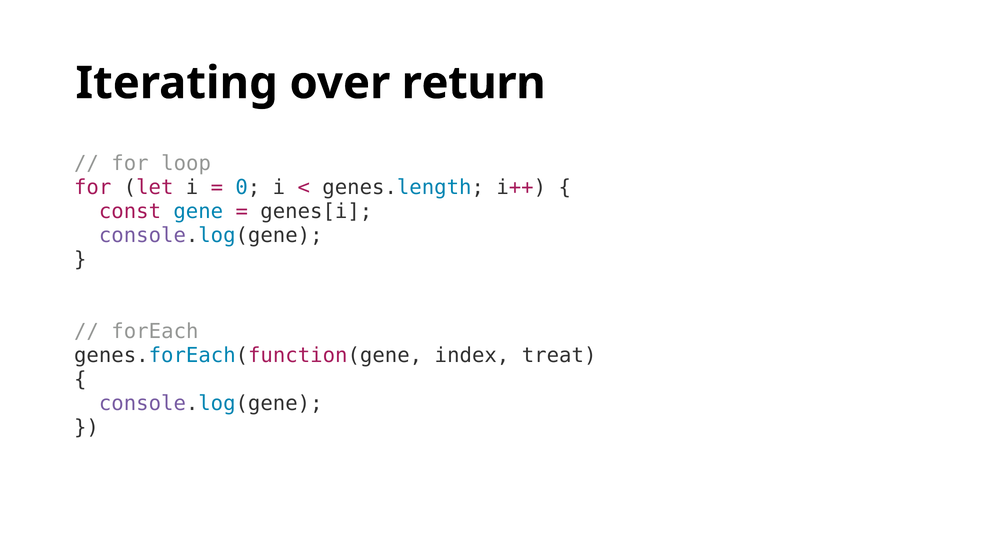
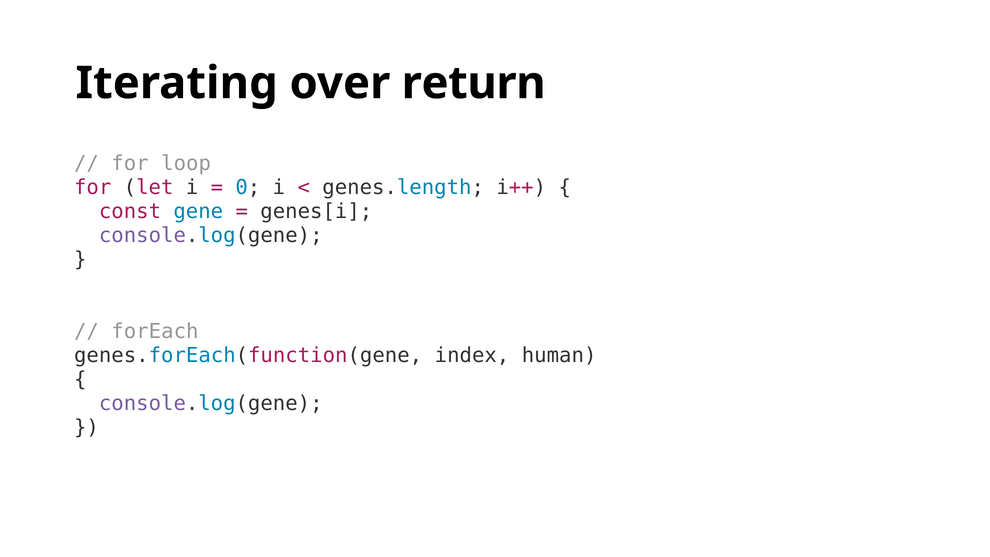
treat: treat -> human
